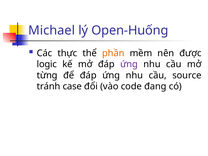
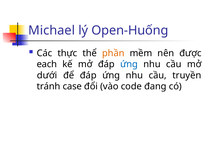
logic: logic -> each
ứng at (129, 64) colour: purple -> blue
từng: từng -> dưới
source: source -> truyền
